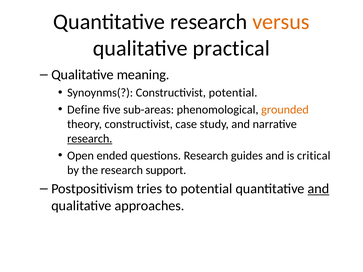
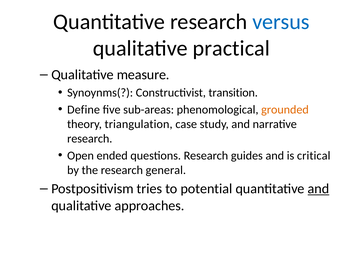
versus colour: orange -> blue
meaning: meaning -> measure
Constructivist potential: potential -> transition
theory constructivist: constructivist -> triangulation
research at (90, 139) underline: present -> none
support: support -> general
